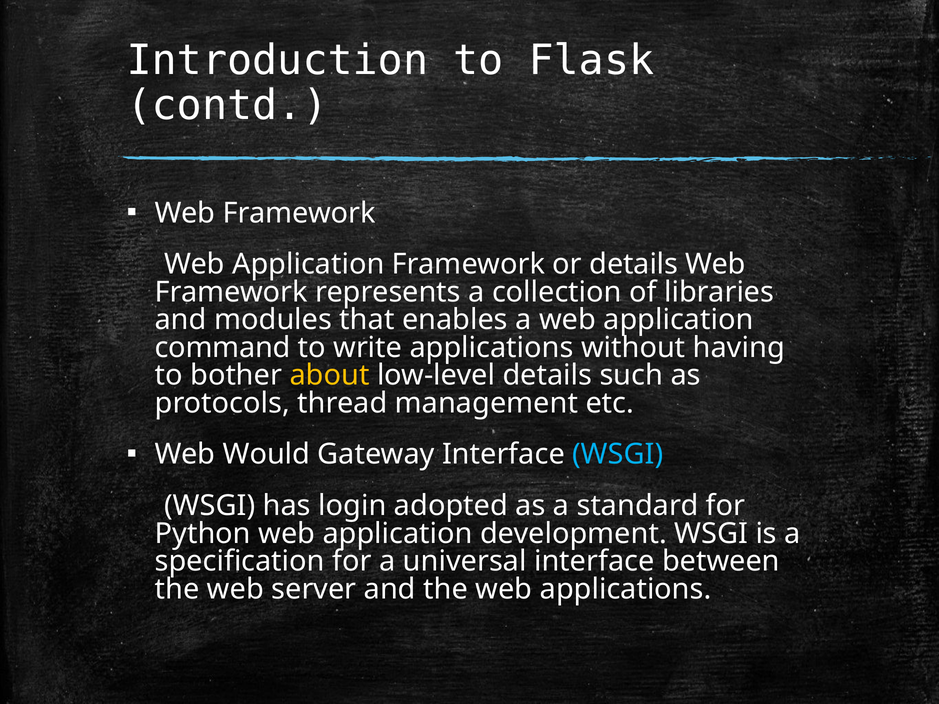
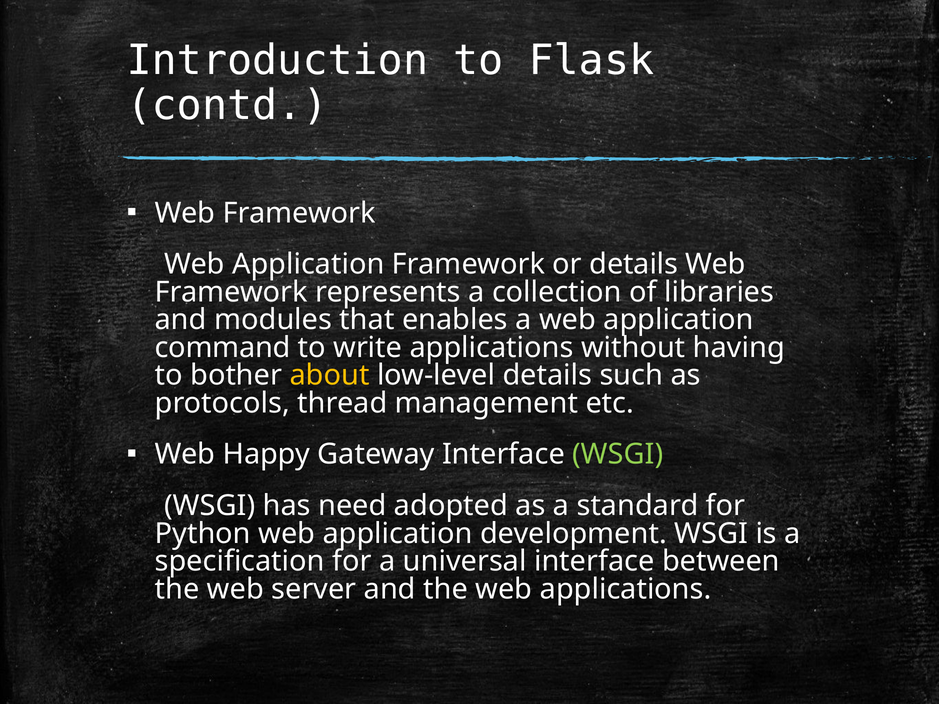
Would: Would -> Happy
WSGI at (618, 455) colour: light blue -> light green
login: login -> need
